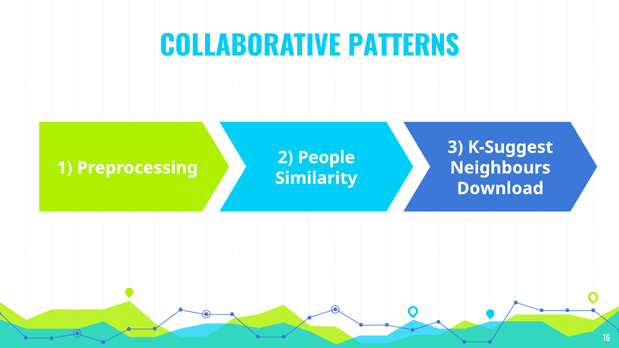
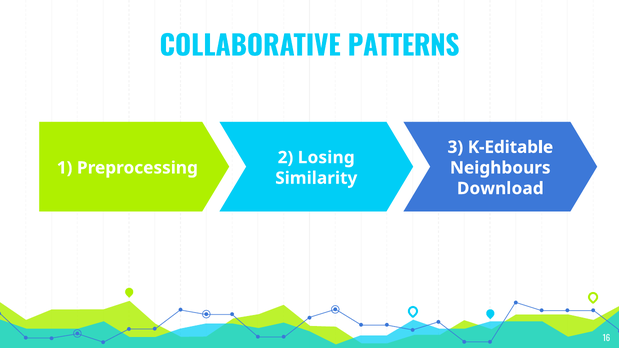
K-Suggest: K-Suggest -> K-Editable
People: People -> Losing
